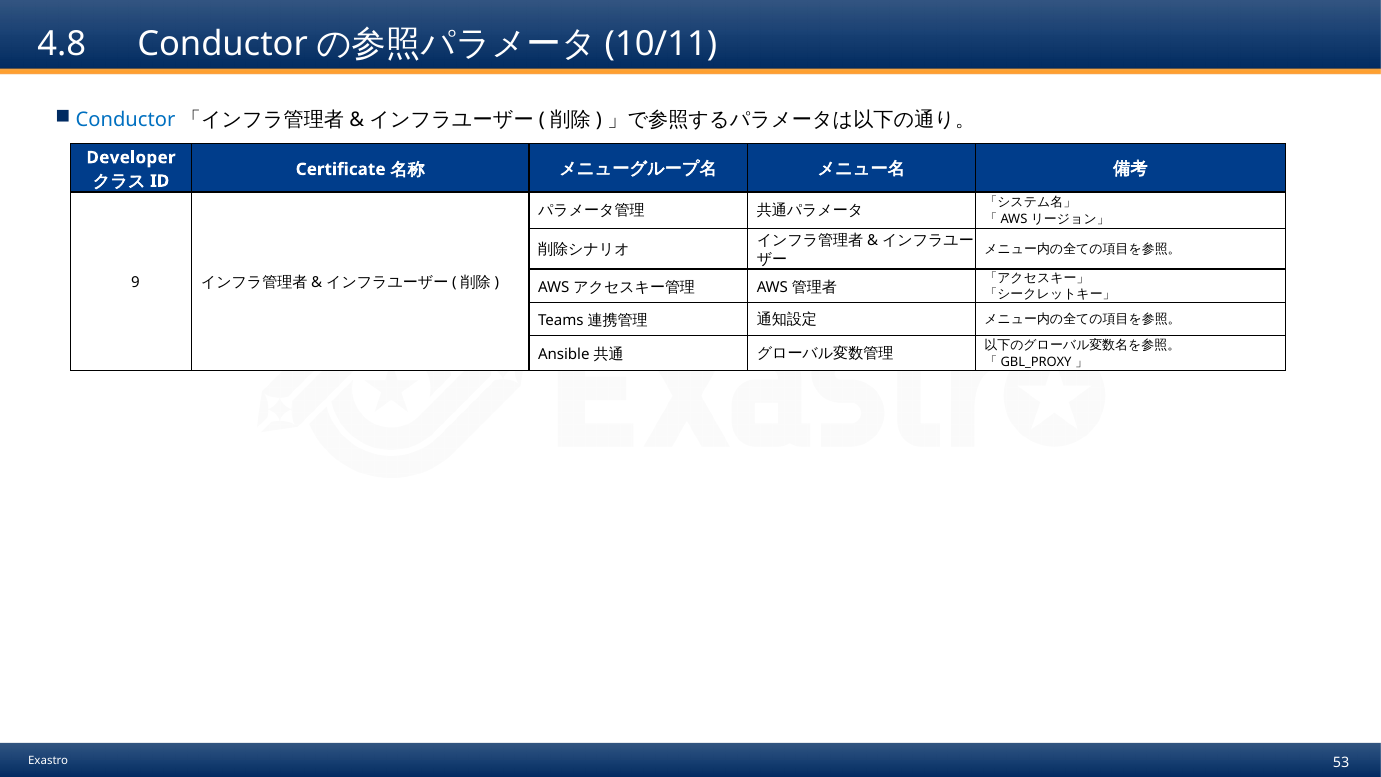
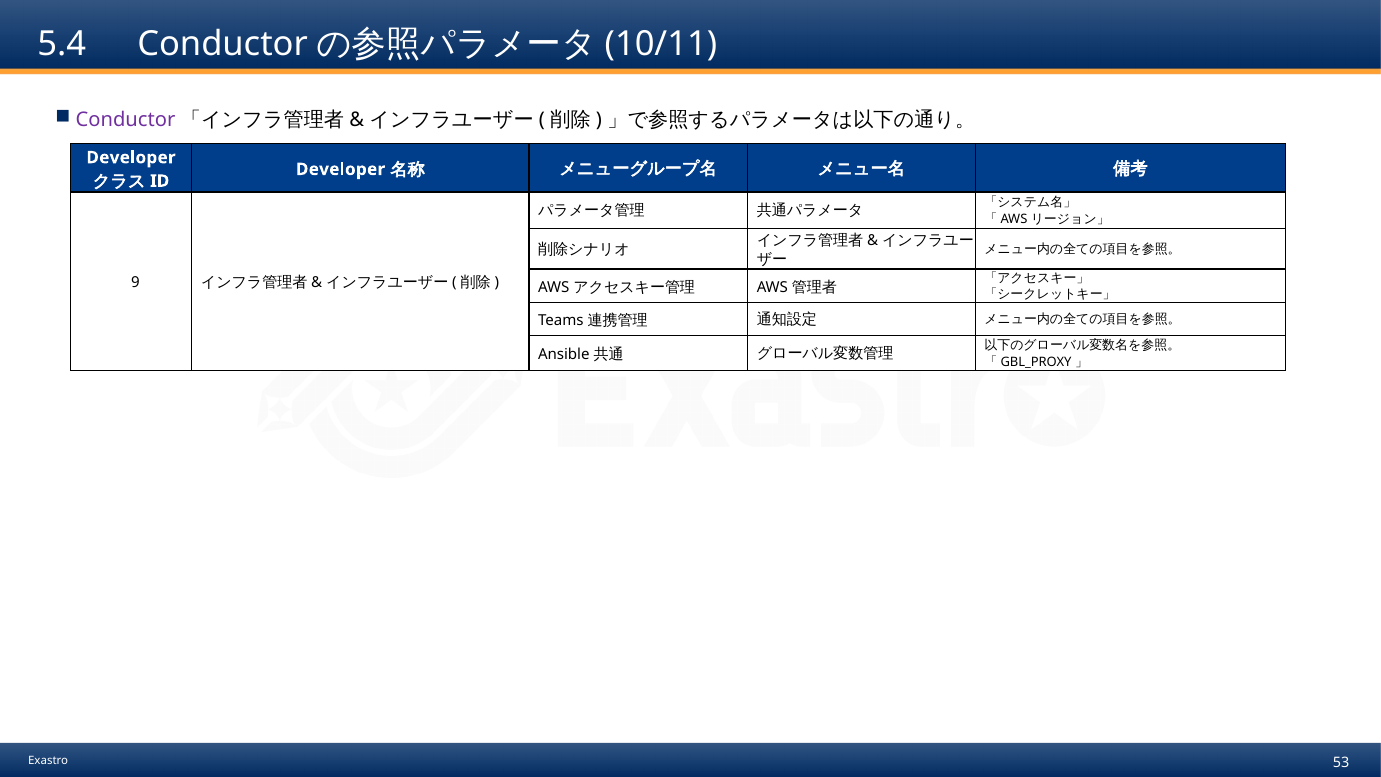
4.8: 4.8 -> 5.4
Conductor at (126, 120) colour: blue -> purple
Certificate at (341, 169): Certificate -> Developer
